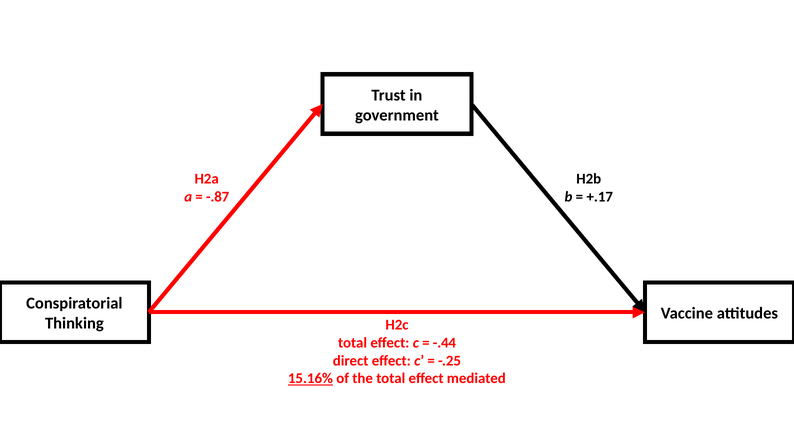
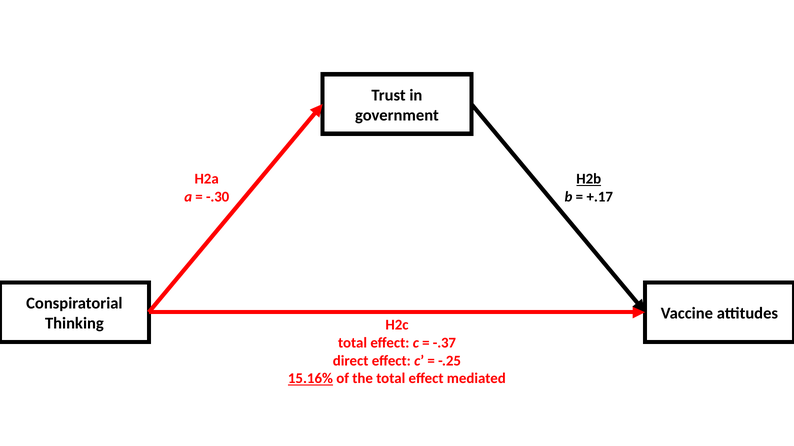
H2b underline: none -> present
-.87: -.87 -> -.30
-.44: -.44 -> -.37
